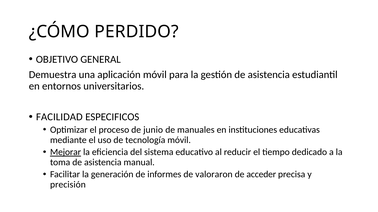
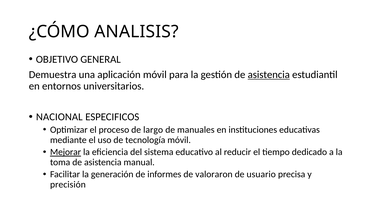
PERDIDO: PERDIDO -> ANALISIS
asistencia at (269, 75) underline: none -> present
FACILIDAD: FACILIDAD -> NACIONAL
junio: junio -> largo
acceder: acceder -> usuario
